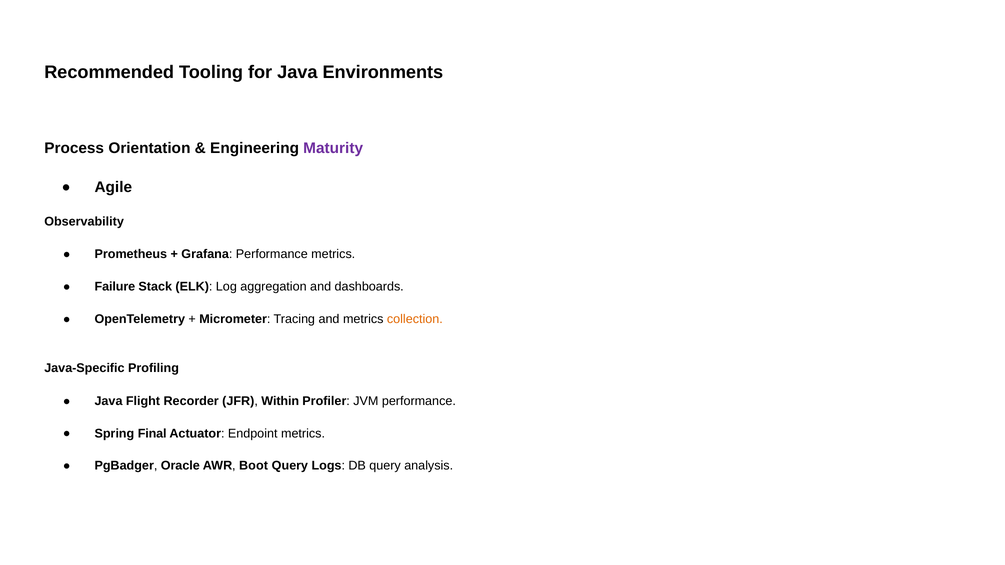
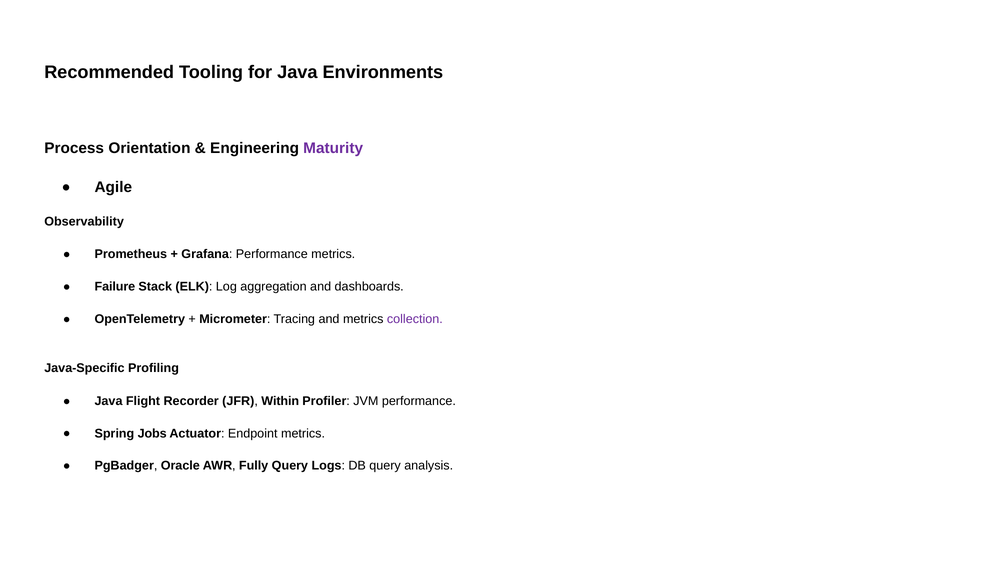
collection colour: orange -> purple
Final: Final -> Jobs
Boot: Boot -> Fully
